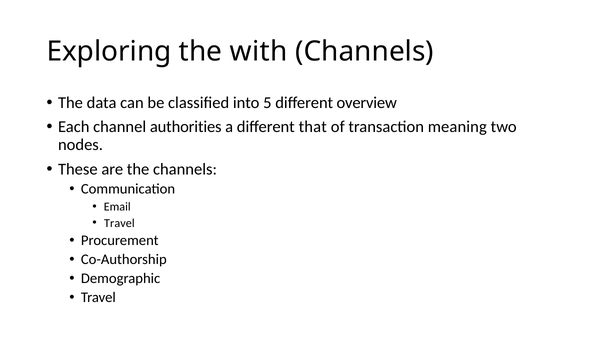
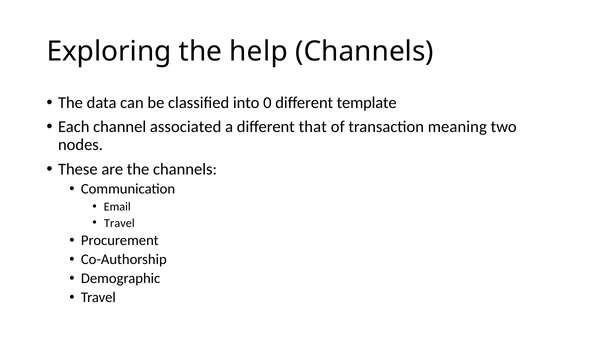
with: with -> help
5: 5 -> 0
overview: overview -> template
authorities: authorities -> associated
